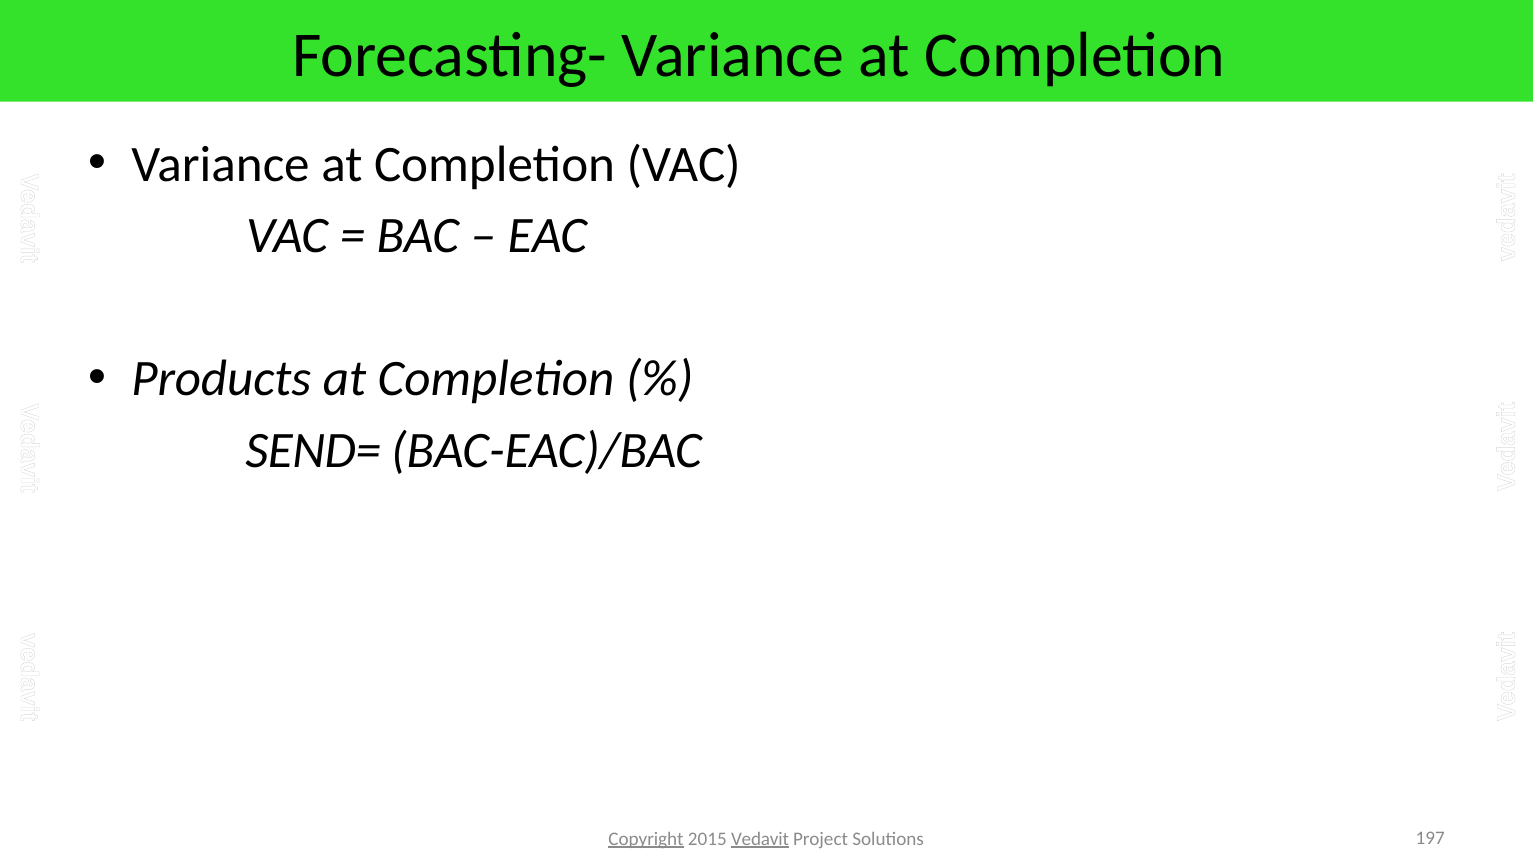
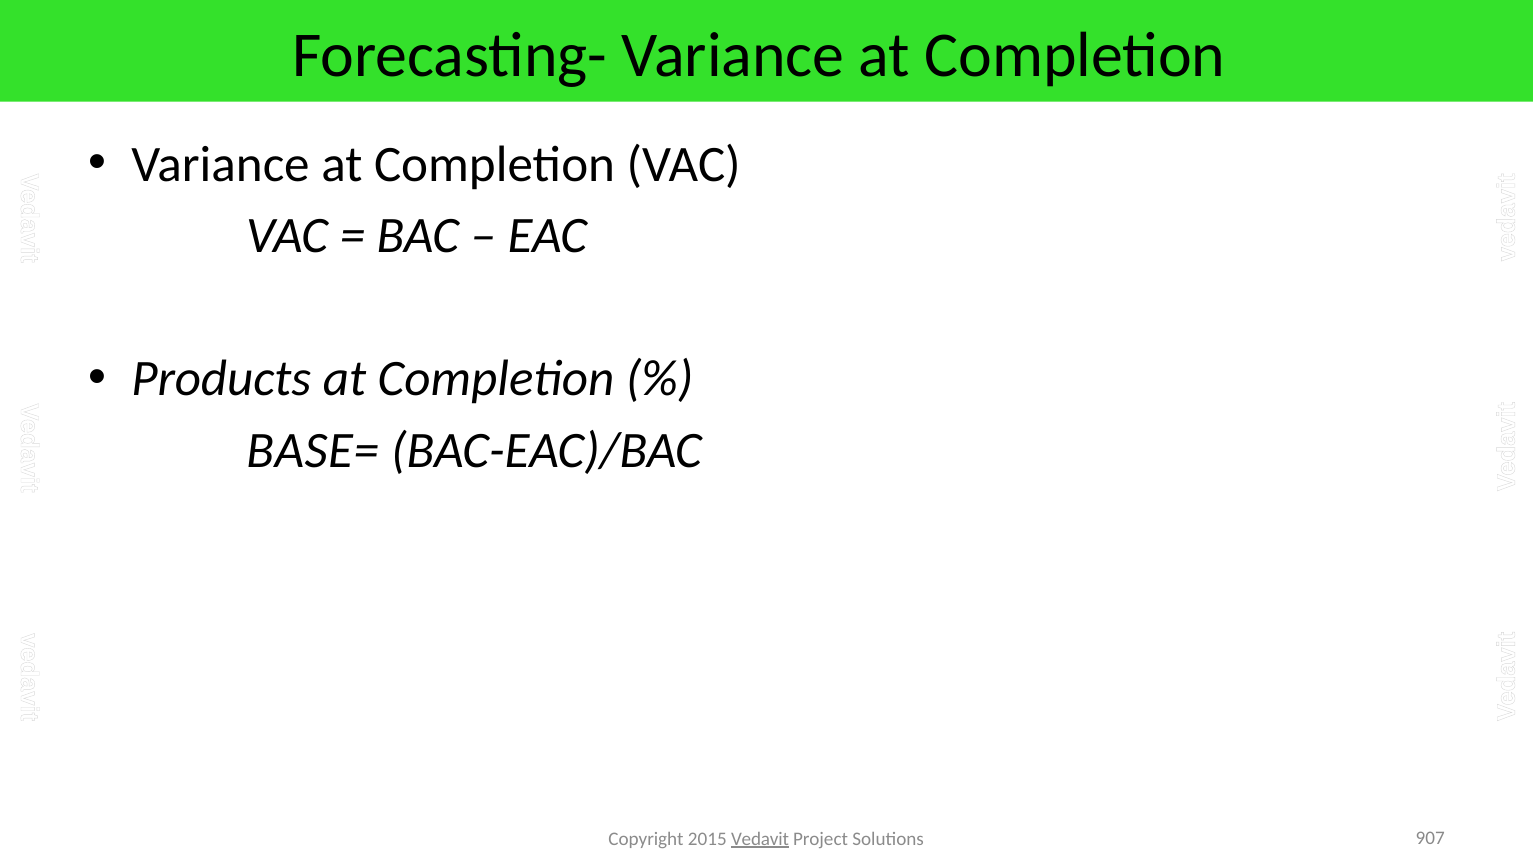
SEND=: SEND= -> BASE=
Copyright underline: present -> none
197: 197 -> 907
